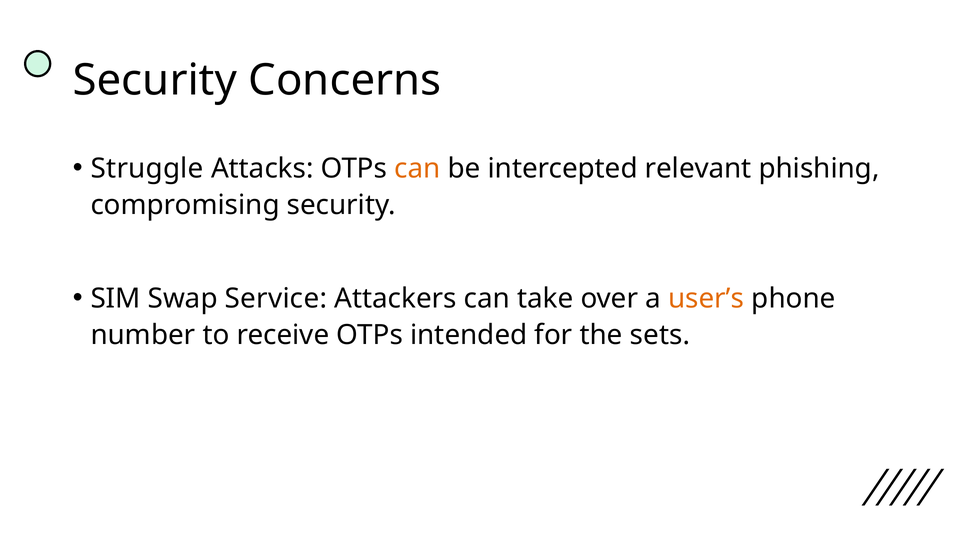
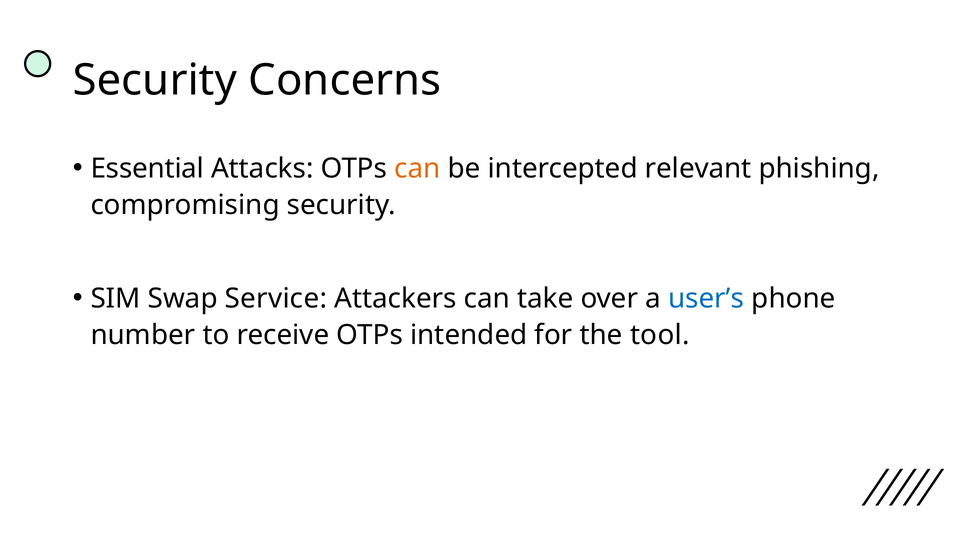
Struggle: Struggle -> Essential
user’s colour: orange -> blue
sets: sets -> tool
